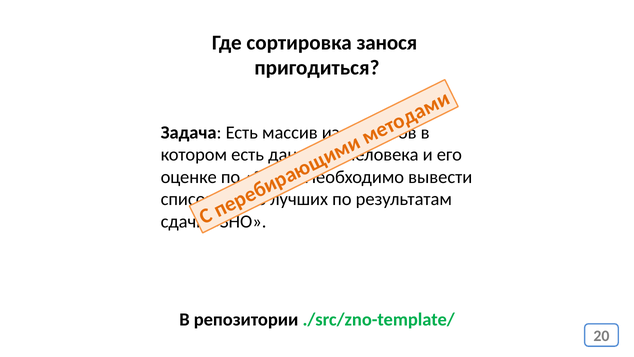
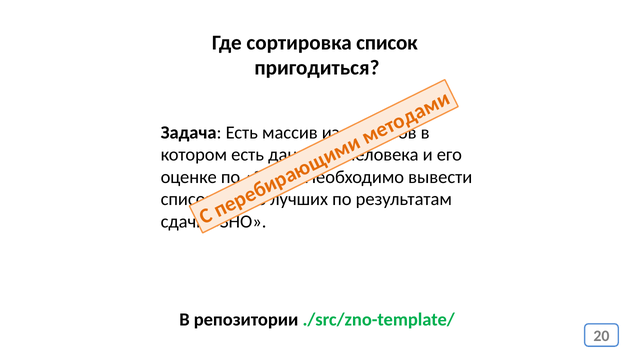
сортировка занося: занося -> список
